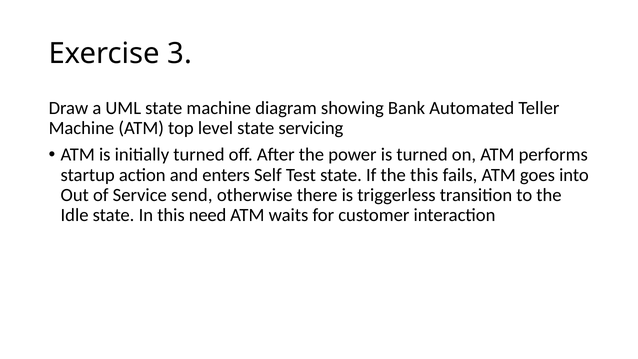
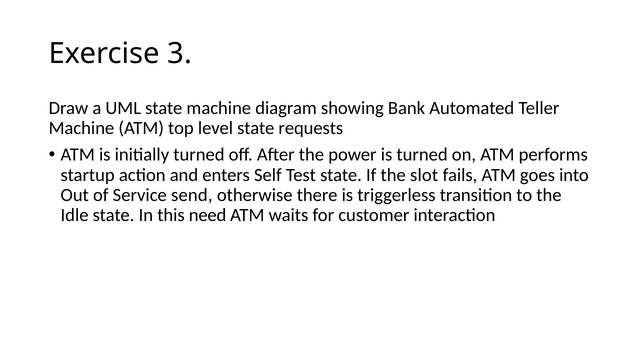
servicing: servicing -> requests
the this: this -> slot
